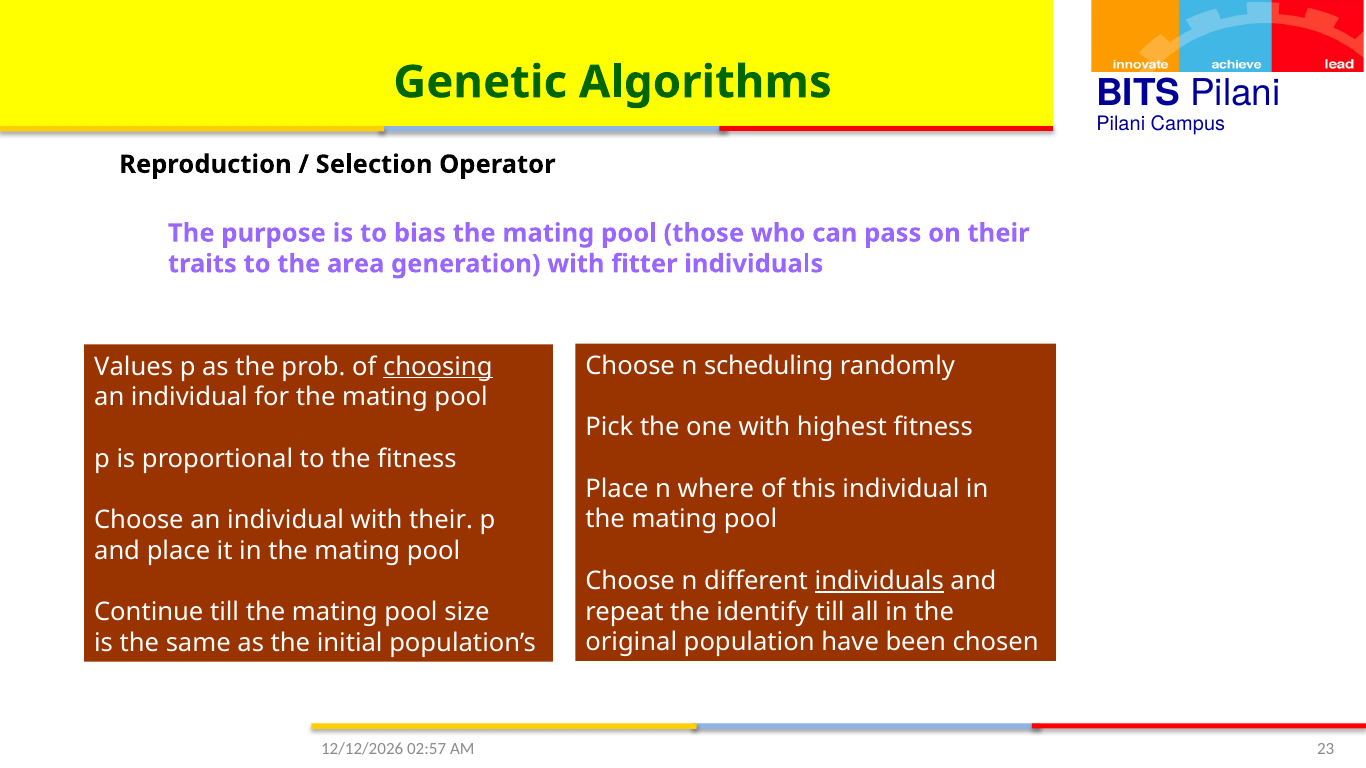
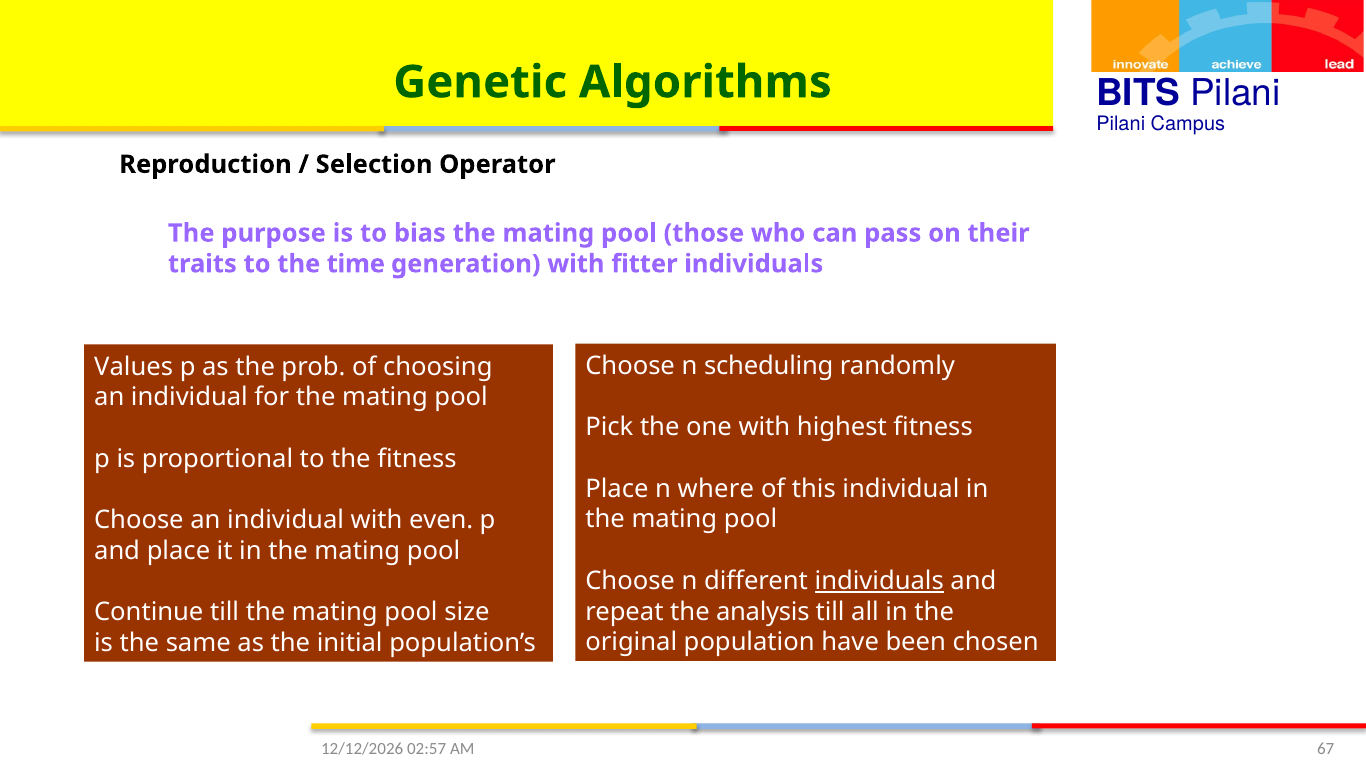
area: area -> time
choosing underline: present -> none
with their: their -> even
identify: identify -> analysis
23: 23 -> 67
